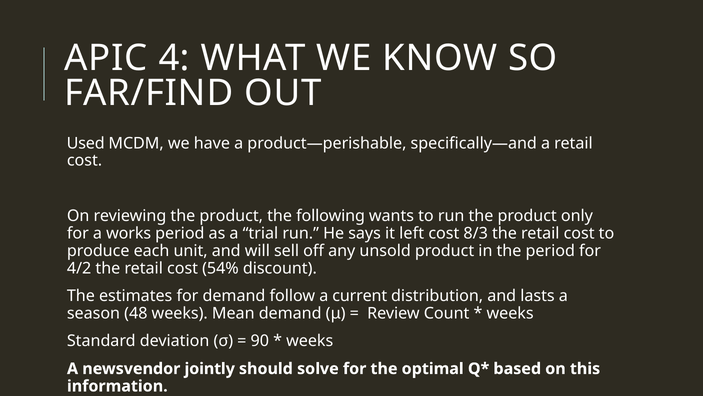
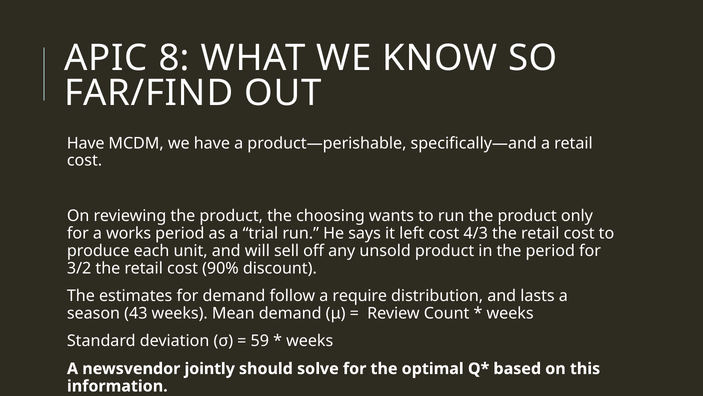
4: 4 -> 8
Used at (86, 143): Used -> Have
following: following -> choosing
8/3: 8/3 -> 4/3
4/2: 4/2 -> 3/2
54%: 54% -> 90%
current: current -> require
48: 48 -> 43
90: 90 -> 59
